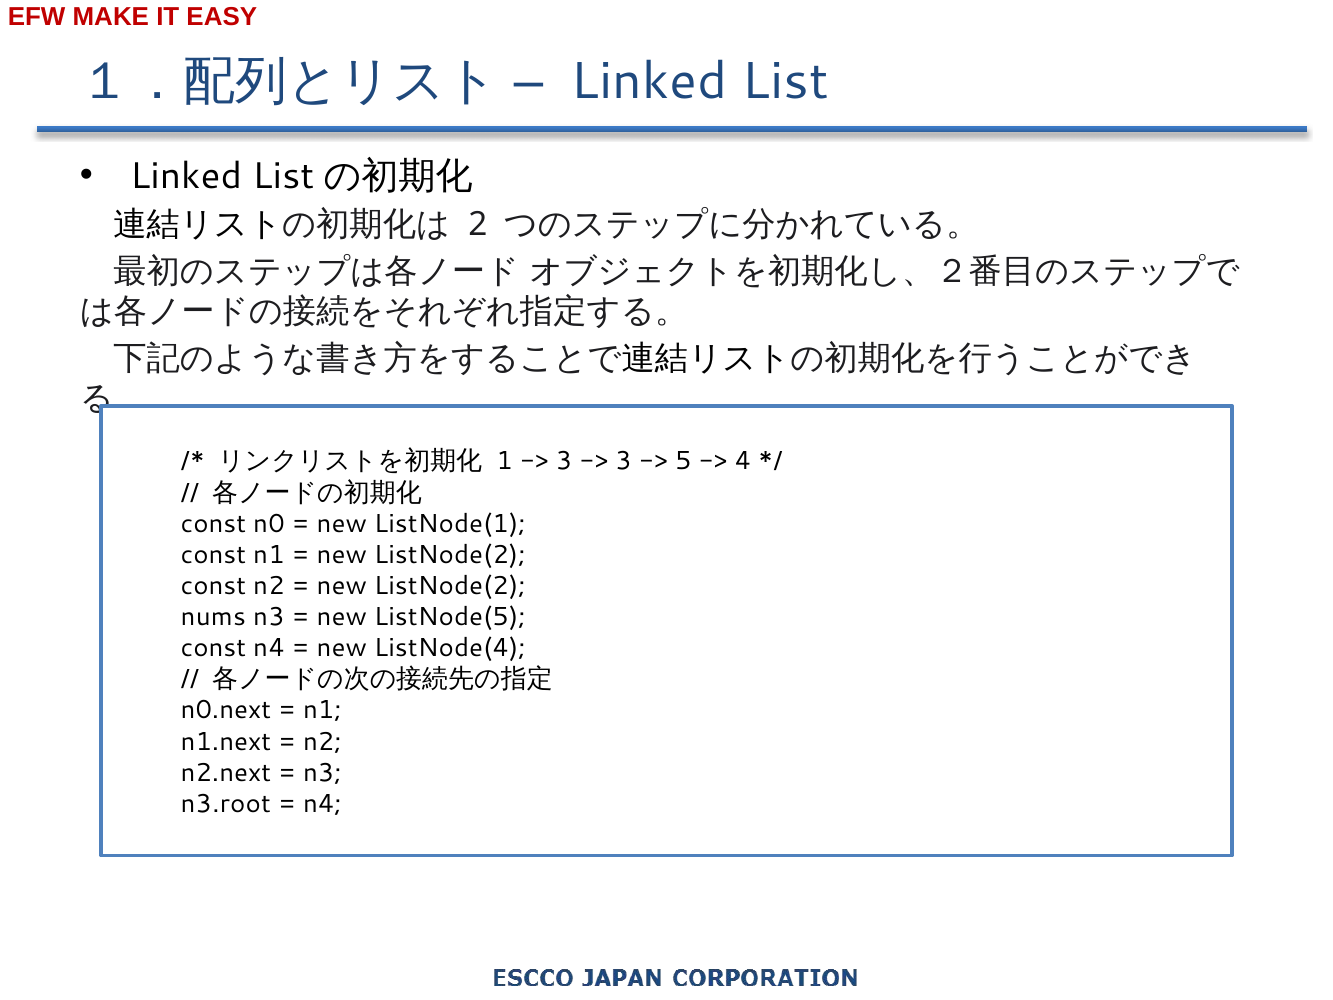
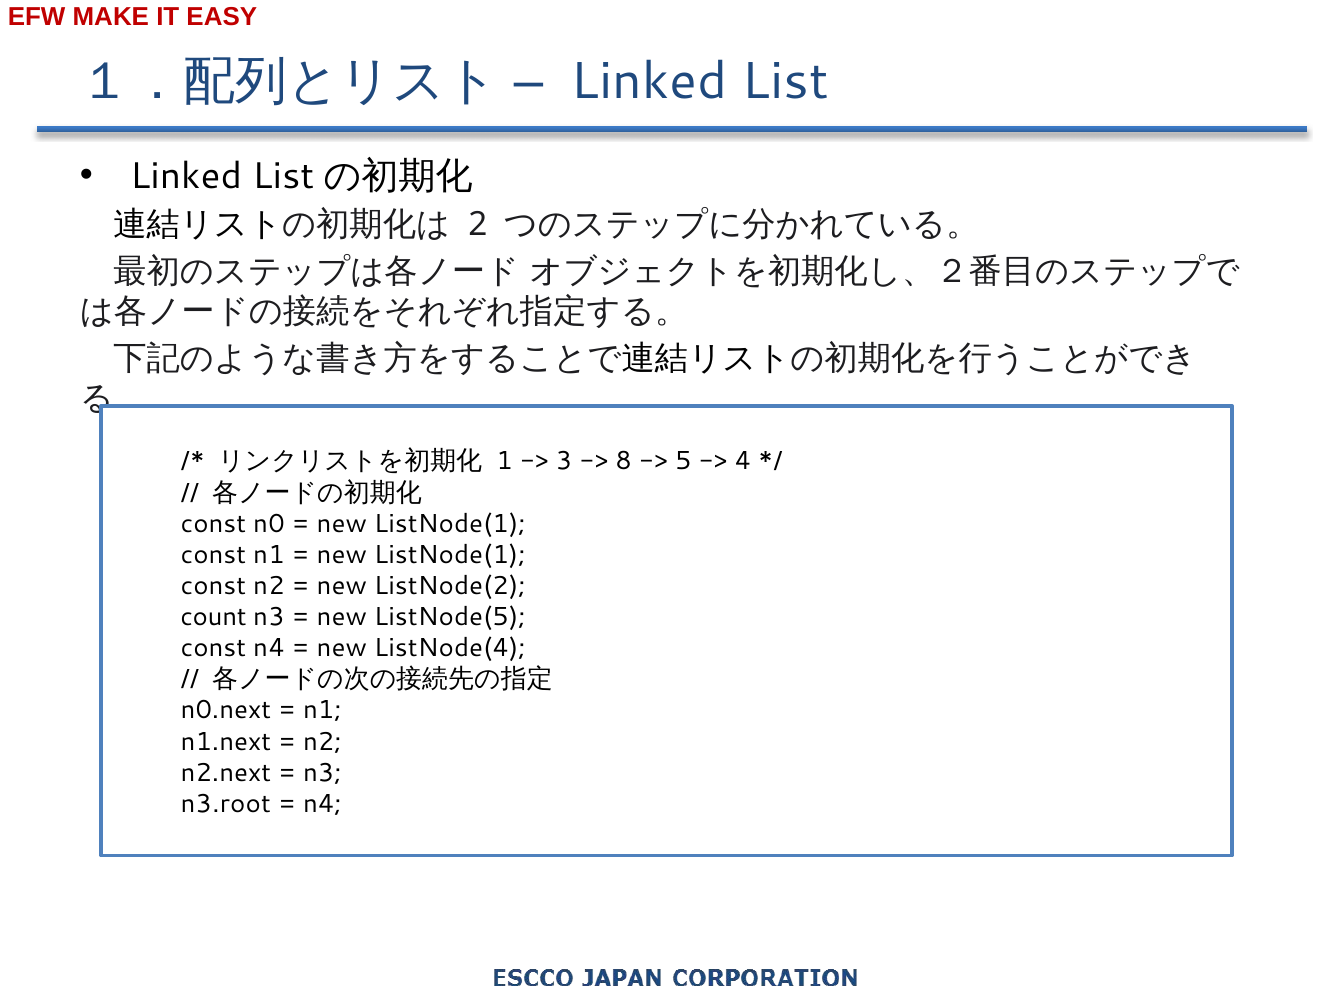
3 at (624, 461): 3 -> 8
ListNode(2 at (450, 555): ListNode(2 -> ListNode(1
nums: nums -> count
